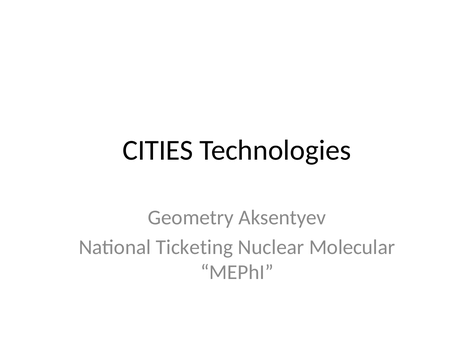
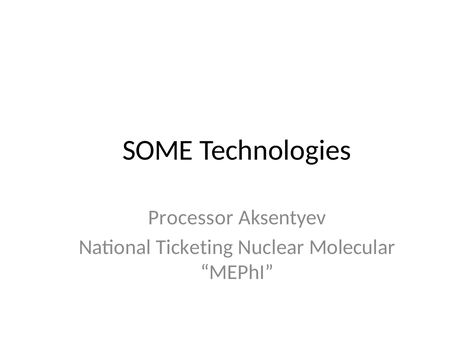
CITIES: CITIES -> SOME
Geometry: Geometry -> Processor
